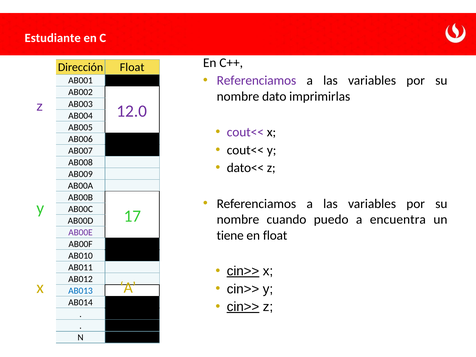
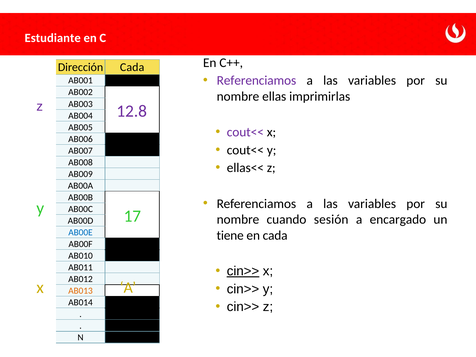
Dirección Float: Float -> Cada
dato: dato -> ellas
12.0: 12.0 -> 12.8
dato<<: dato<< -> ellas<<
puedo: puedo -> sesión
encuentra: encuentra -> encargado
AB00E colour: purple -> blue
en float: float -> cada
AB013 colour: blue -> orange
cin>> at (243, 307) underline: present -> none
